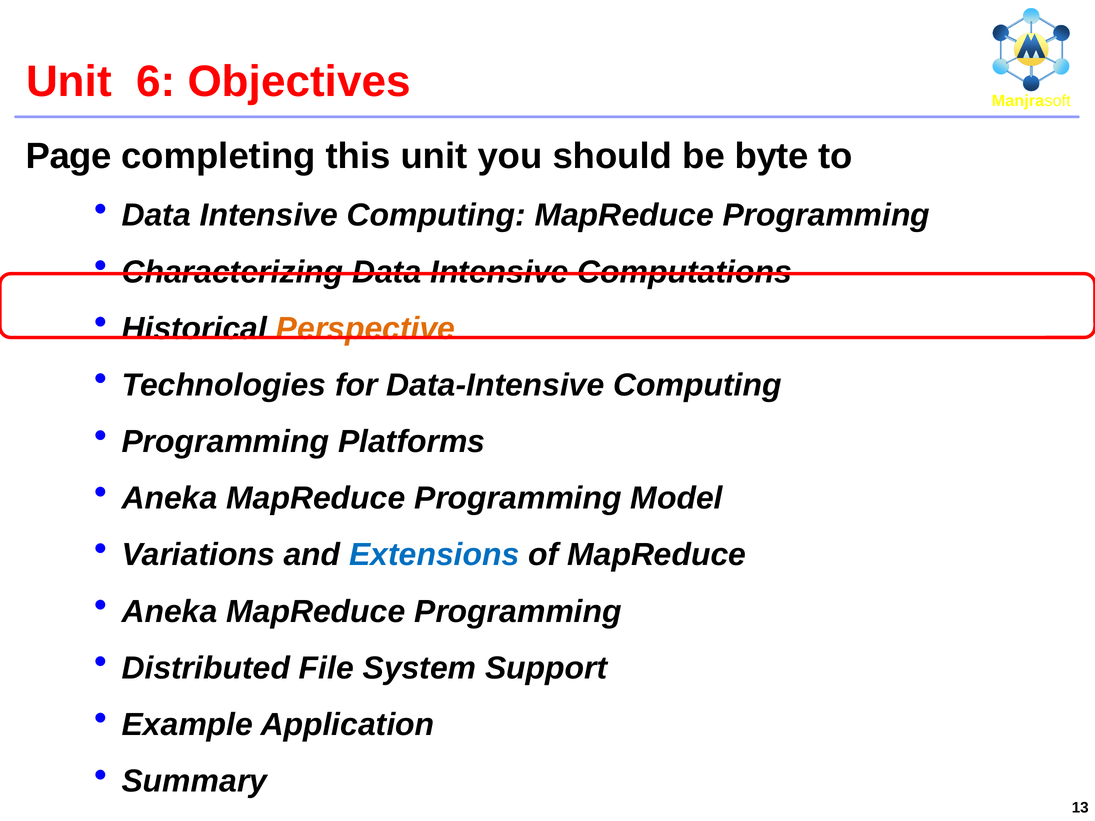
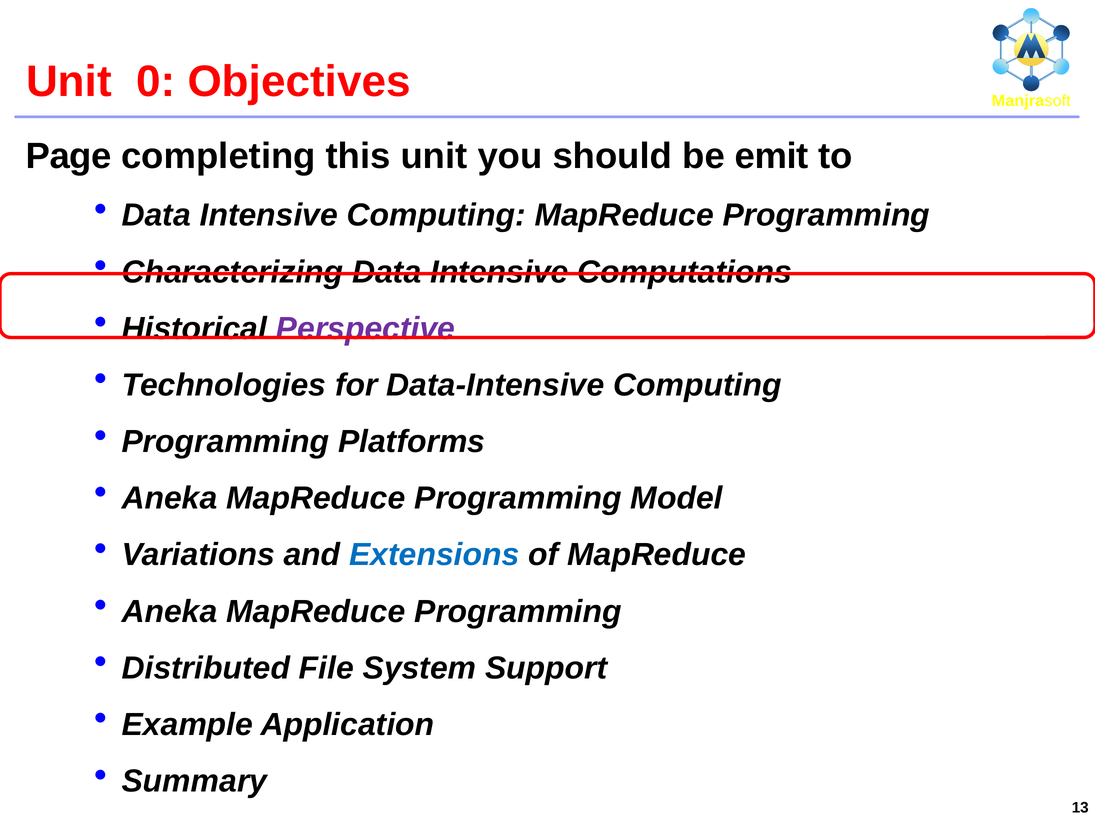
6: 6 -> 0
byte: byte -> emit
Perspective colour: orange -> purple
